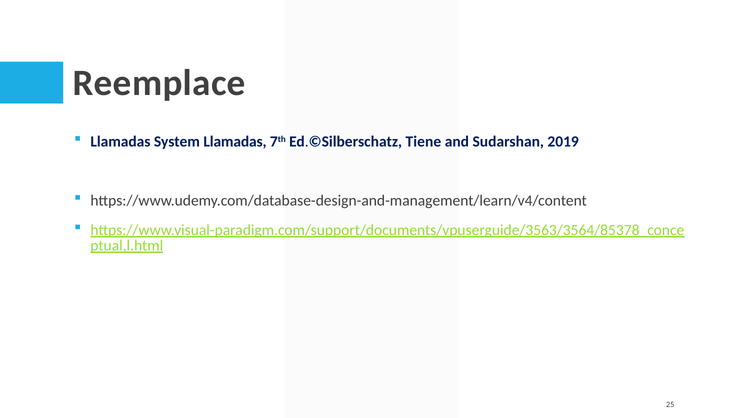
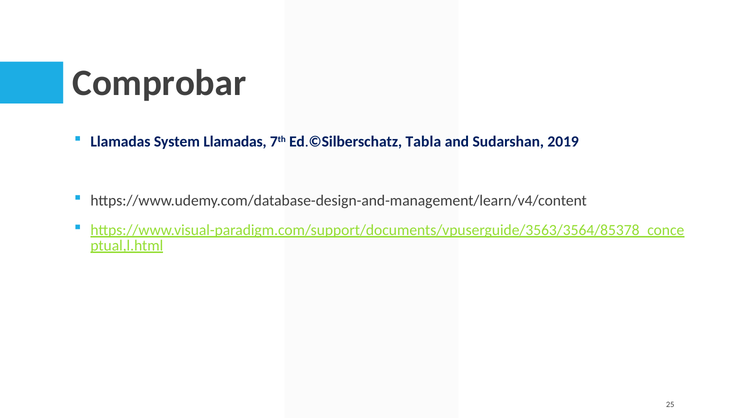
Reemplace: Reemplace -> Comprobar
Tiene: Tiene -> Tabla
